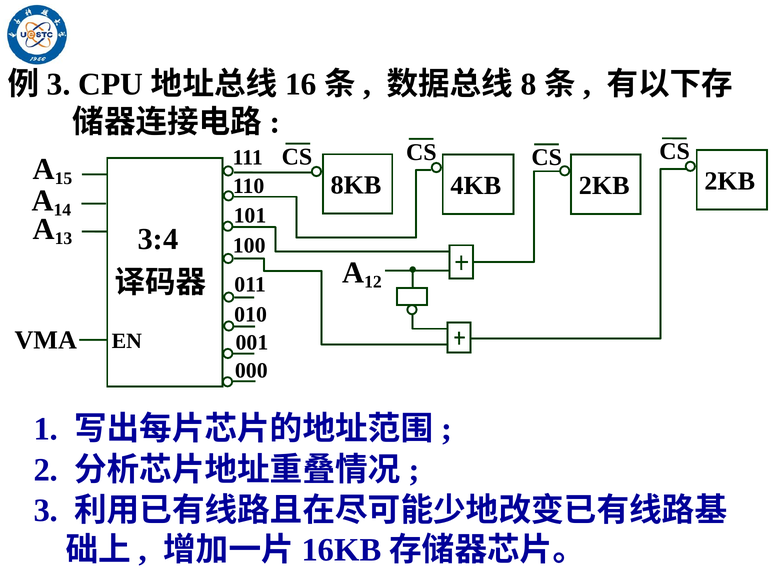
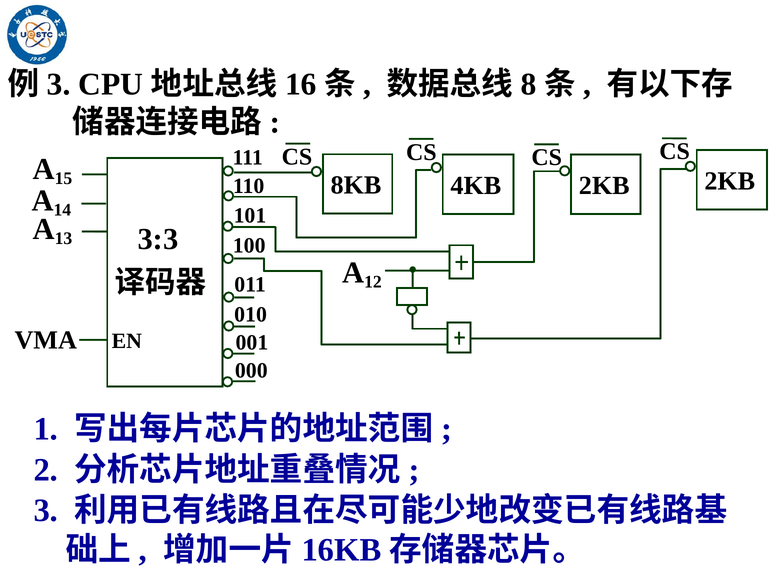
3:4: 3:4 -> 3:3
